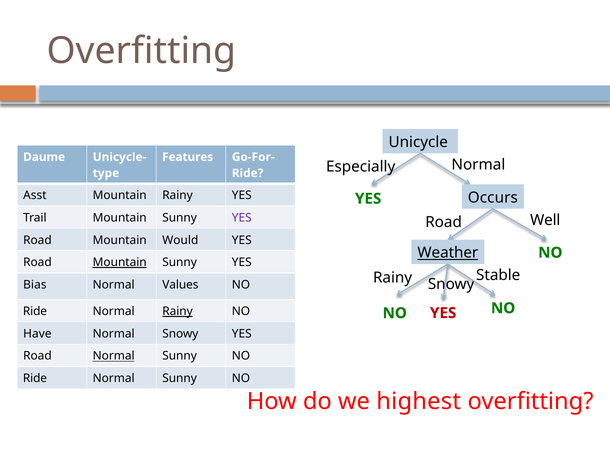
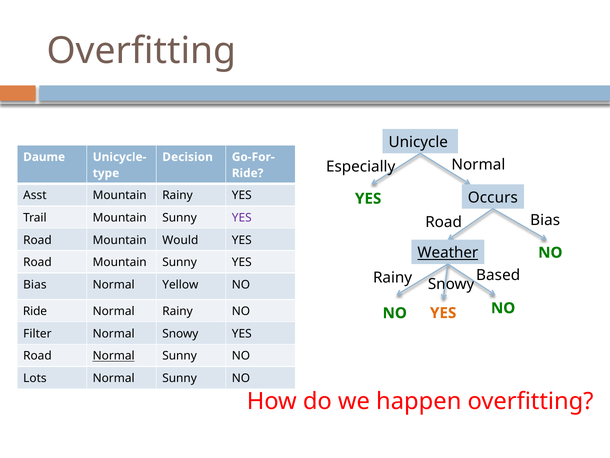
Features: Features -> Decision
Road Well: Well -> Bias
Mountain at (120, 262) underline: present -> none
Stable: Stable -> Based
Values: Values -> Yellow
Rainy at (178, 311) underline: present -> none
YES at (443, 313) colour: red -> orange
Have: Have -> Filter
Ride at (35, 378): Ride -> Lots
highest: highest -> happen
